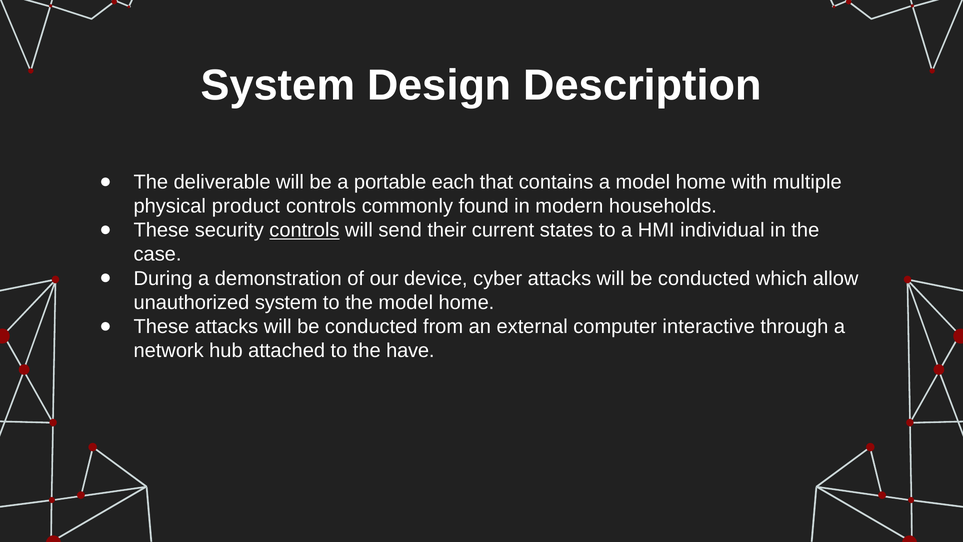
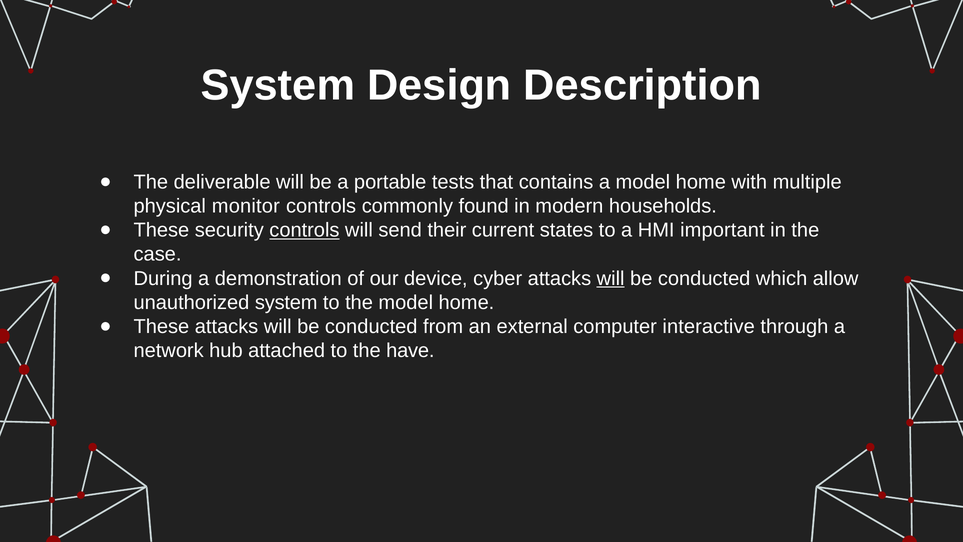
each: each -> tests
product: product -> monitor
individual: individual -> important
will at (611, 278) underline: none -> present
